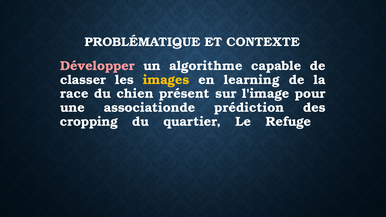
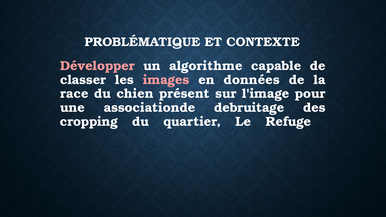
images colour: yellow -> pink
learning: learning -> données
prédiction: prédiction -> debruitage
